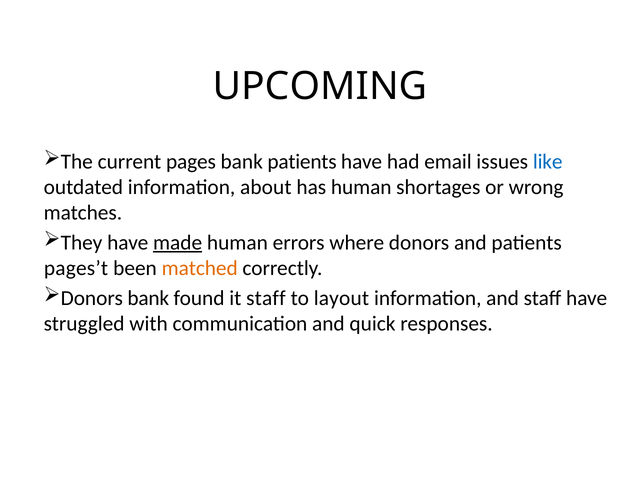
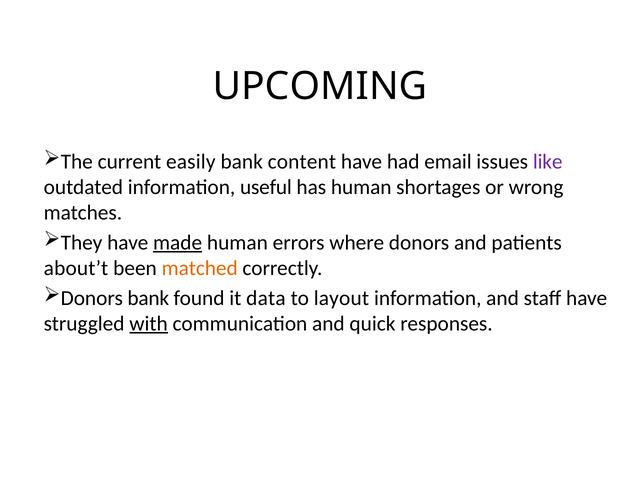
pages: pages -> easily
bank patients: patients -> content
like colour: blue -> purple
about: about -> useful
pages’t: pages’t -> about’t
it staff: staff -> data
with underline: none -> present
